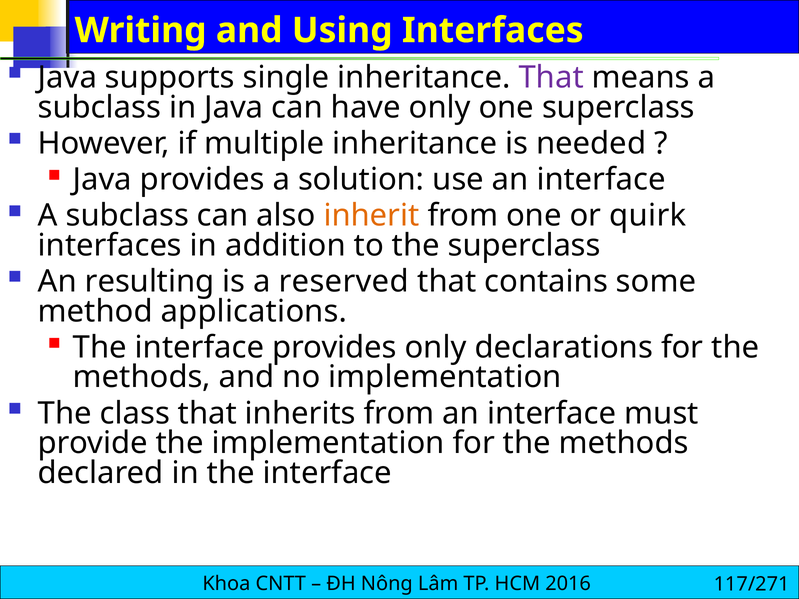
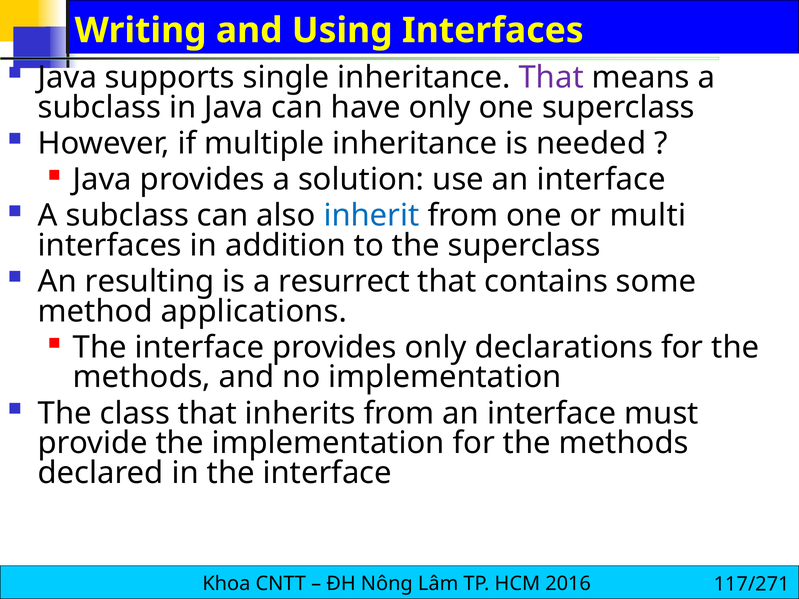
inherit colour: orange -> blue
quirk: quirk -> multi
reserved: reserved -> resurrect
